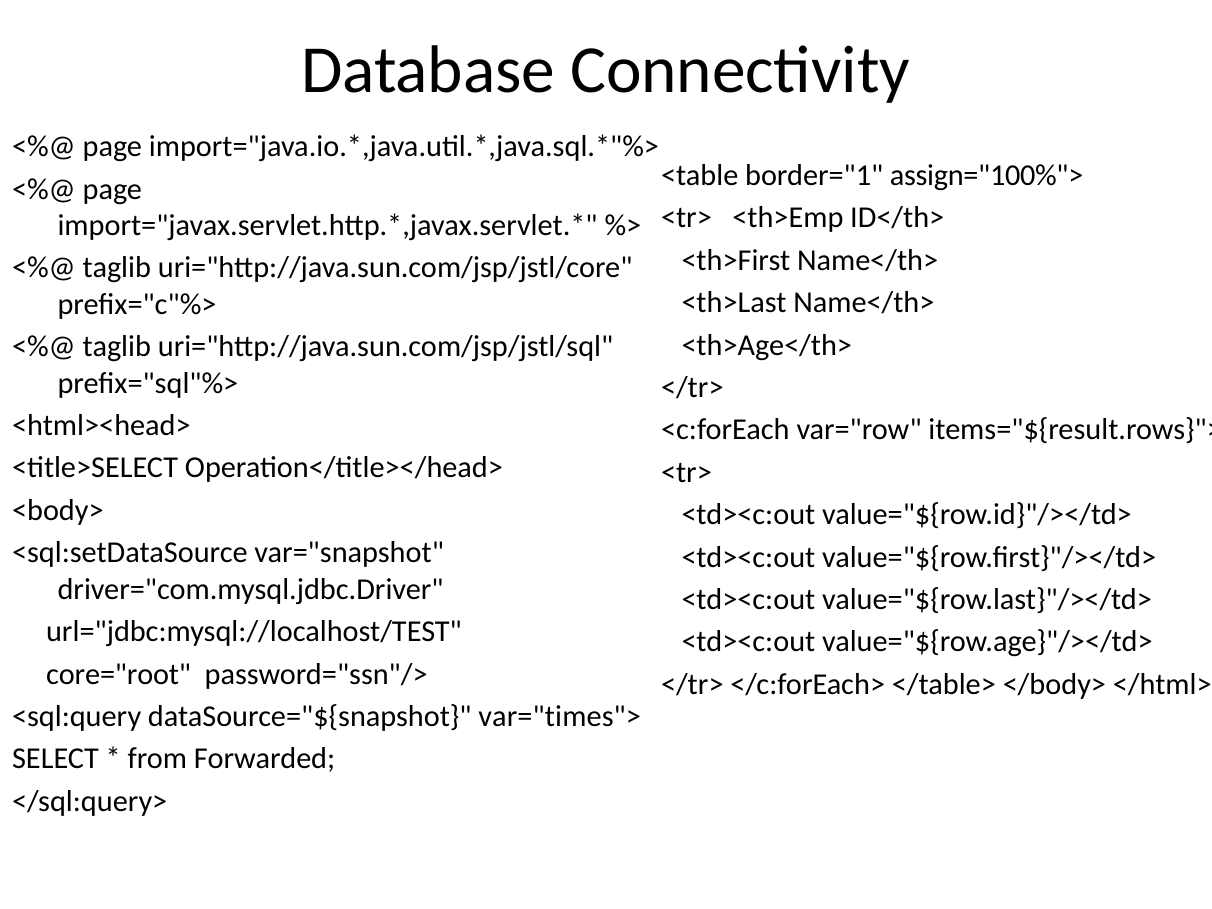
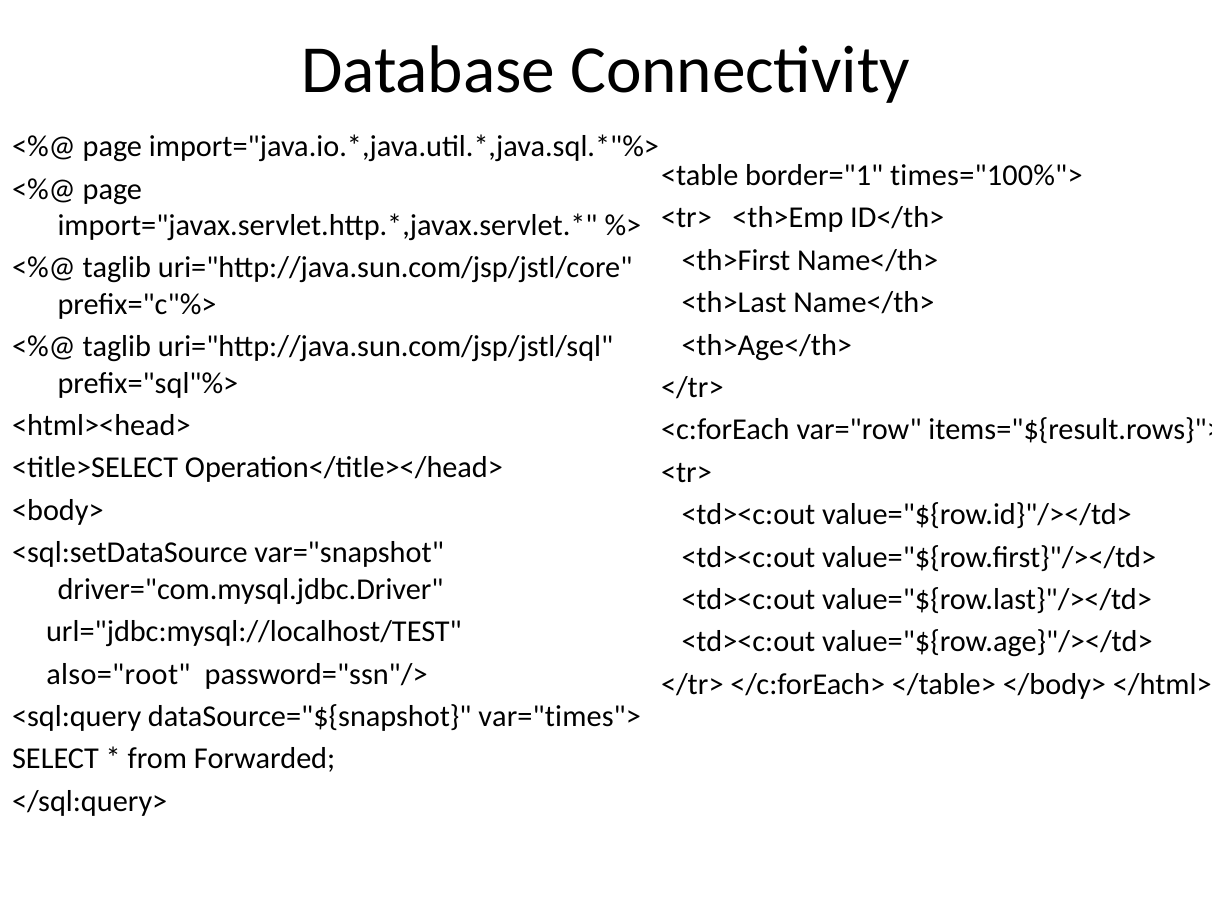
assign="100%">: assign="100%"> -> times="100%">
core="root: core="root -> also="root
